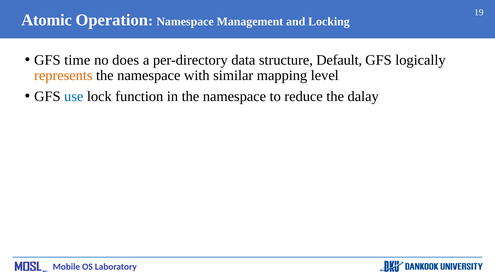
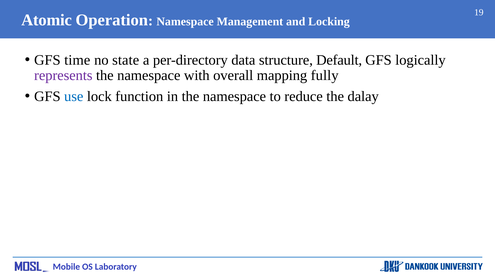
does: does -> state
represents colour: orange -> purple
similar: similar -> overall
level: level -> fully
